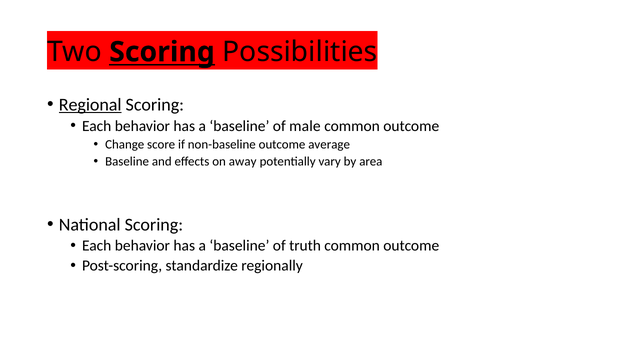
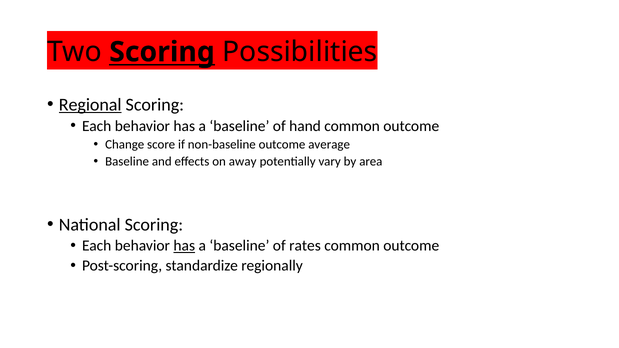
male: male -> hand
has at (184, 246) underline: none -> present
truth: truth -> rates
